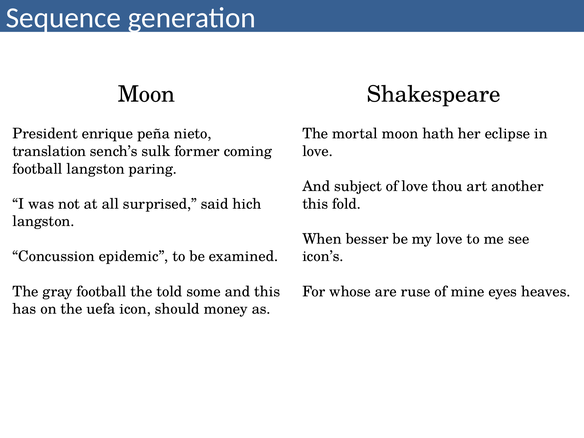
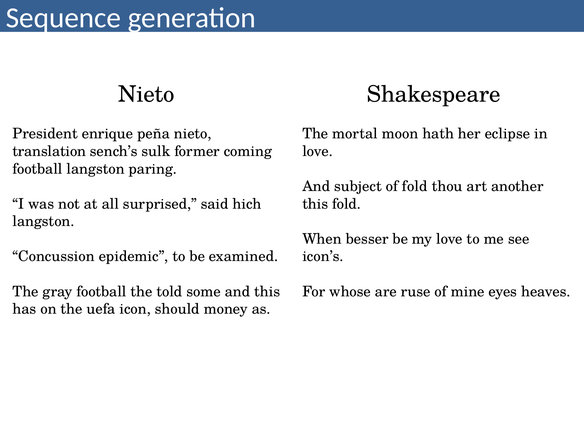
Moon at (146, 94): Moon -> Nieto
of love: love -> fold
